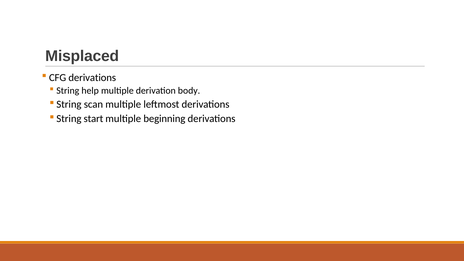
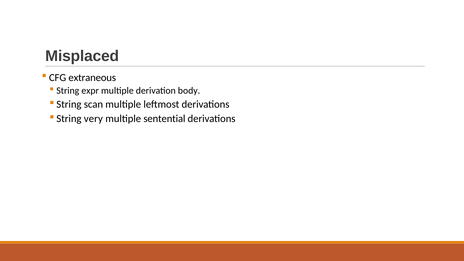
CFG derivations: derivations -> extraneous
help: help -> expr
start: start -> very
beginning: beginning -> sentential
